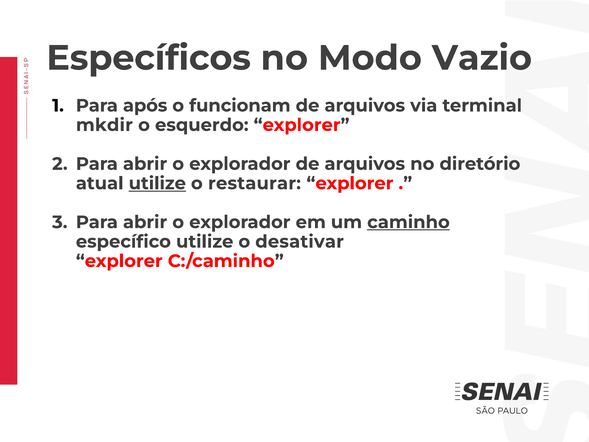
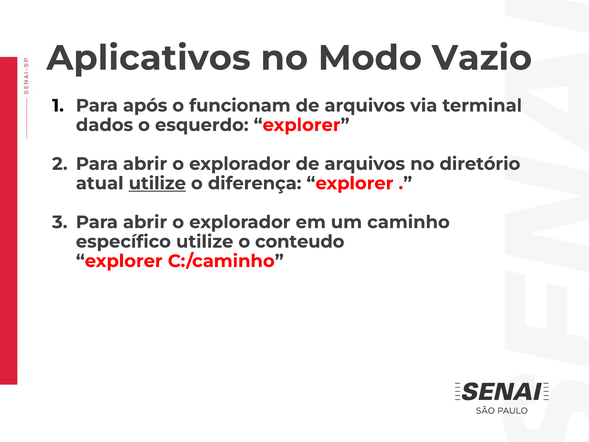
Específicos: Específicos -> Aplicativos
mkdir: mkdir -> dados
restaurar: restaurar -> diferença
caminho underline: present -> none
desativar: desativar -> conteudo
